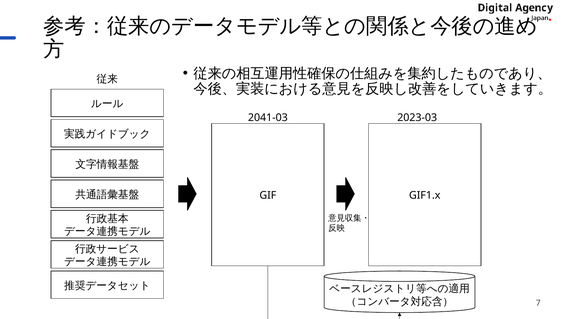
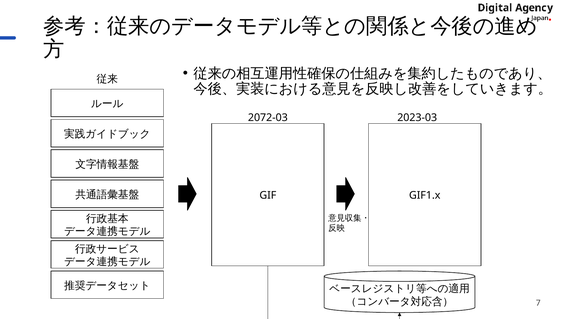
2041-03: 2041-03 -> 2072-03
